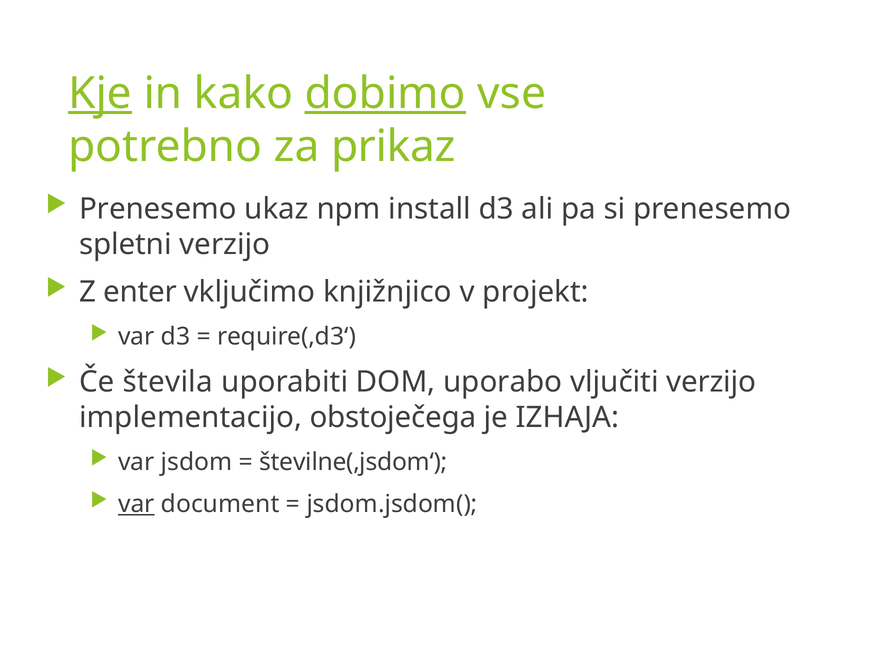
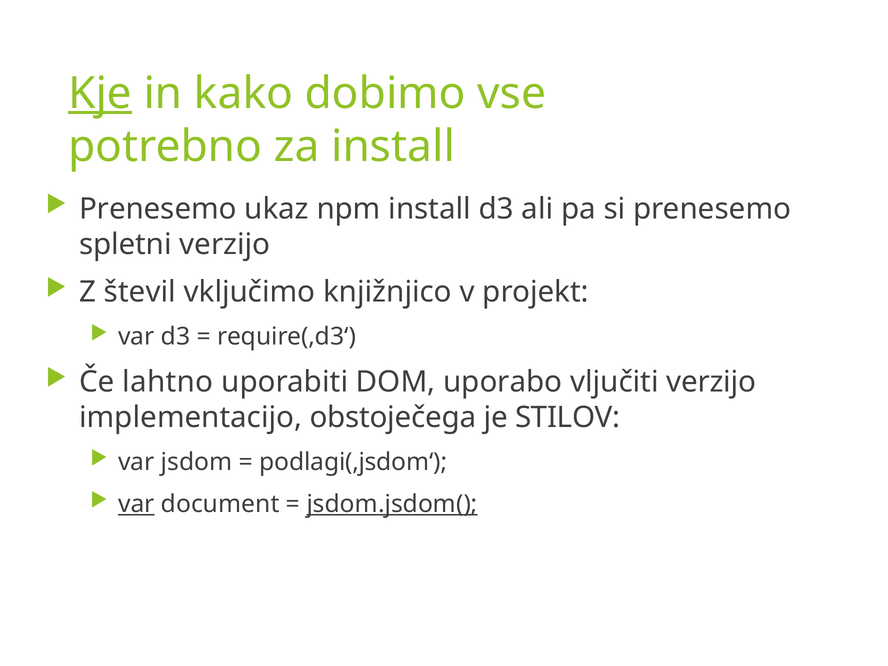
dobimo underline: present -> none
za prikaz: prikaz -> install
enter: enter -> števil
števila: števila -> lahtno
IZHAJA: IZHAJA -> STILOV
številne(‚jsdom‘: številne(‚jsdom‘ -> podlagi(‚jsdom‘
jsdom.jsdom( underline: none -> present
